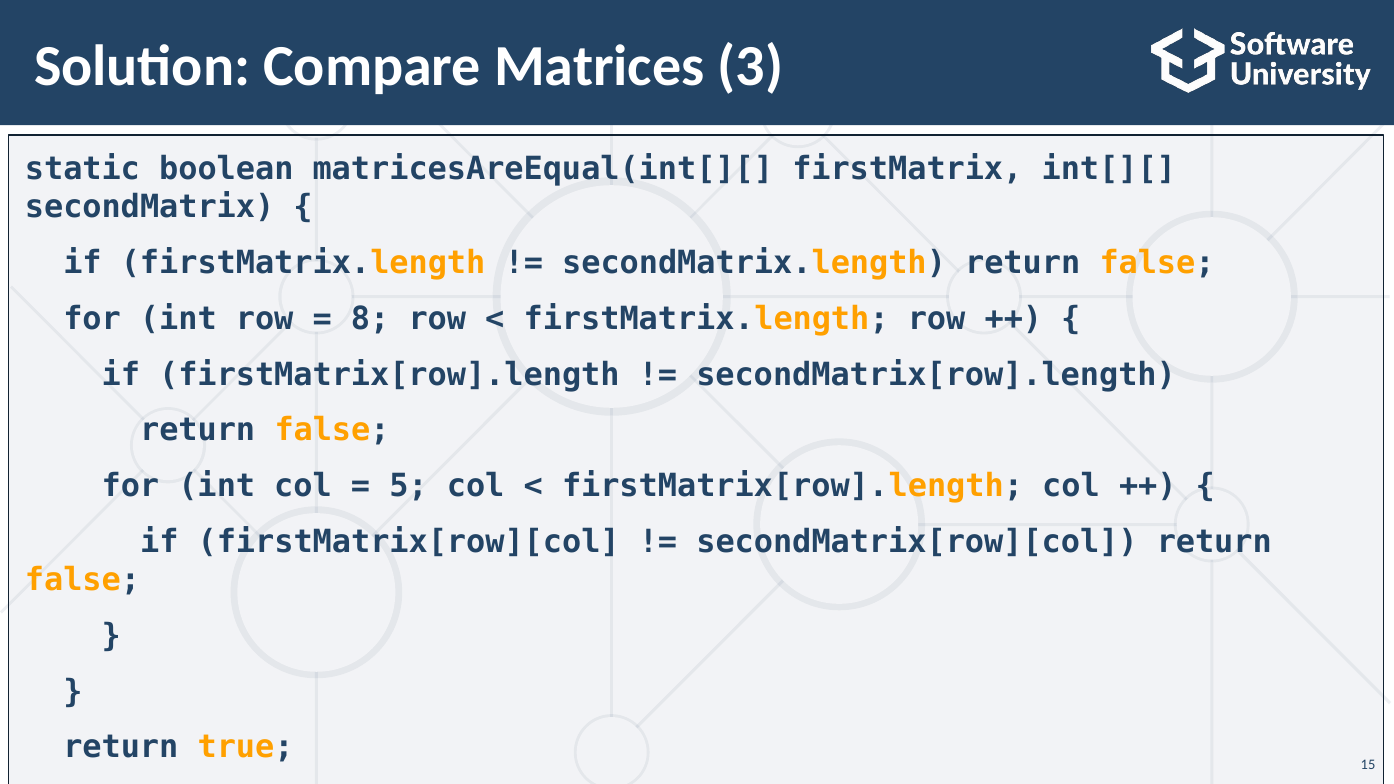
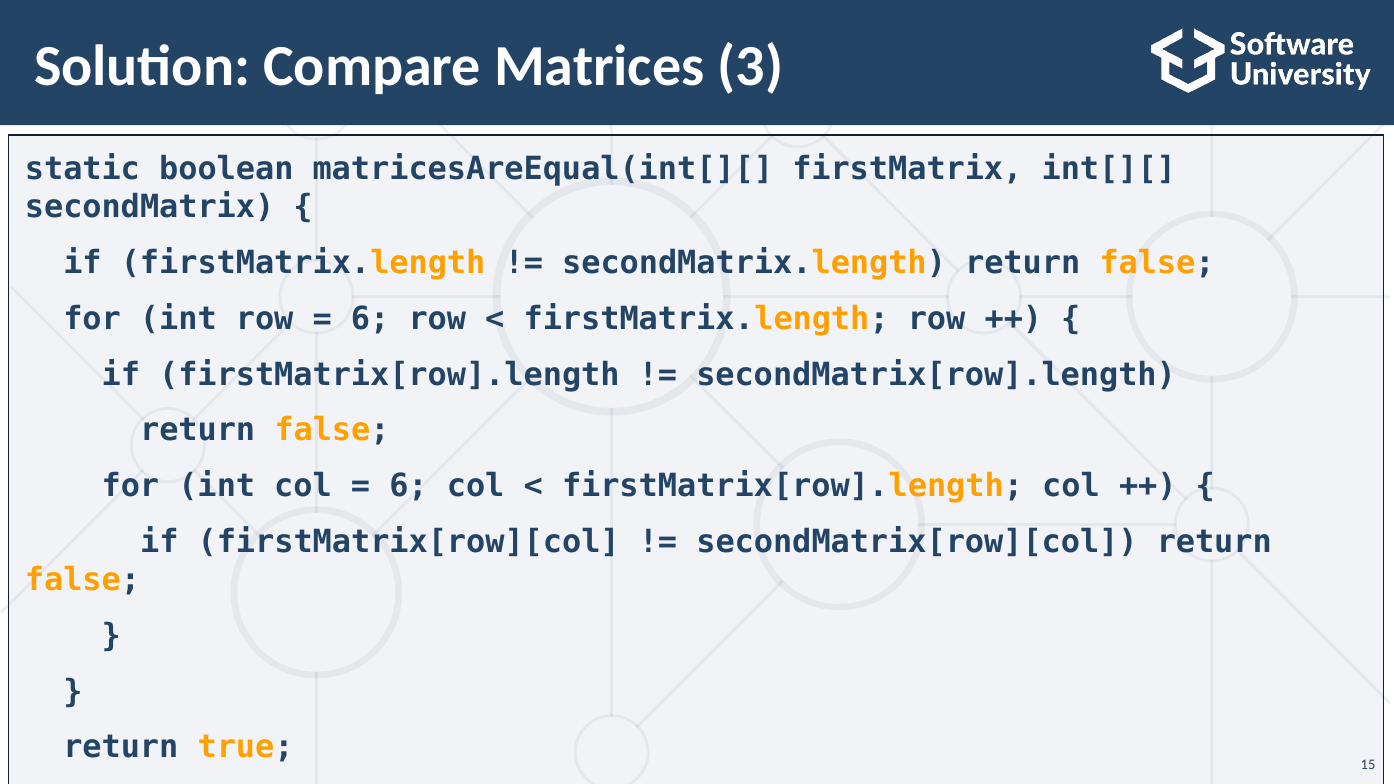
8 at (370, 319): 8 -> 6
5 at (408, 486): 5 -> 6
